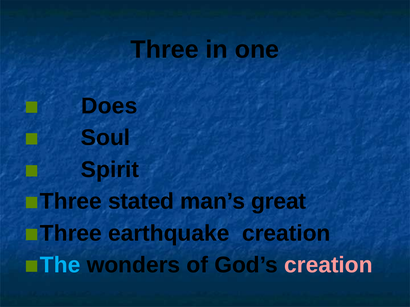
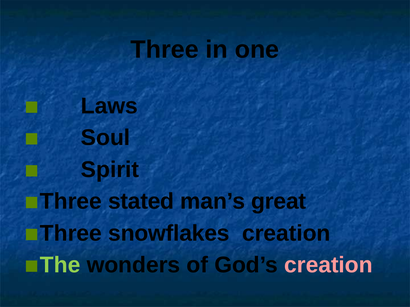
Does: Does -> Laws
earthquake: earthquake -> snowflakes
The colour: light blue -> light green
